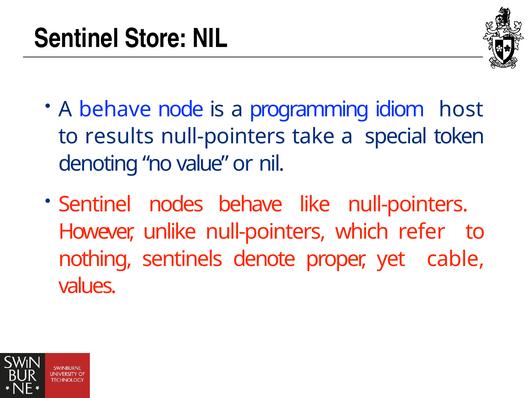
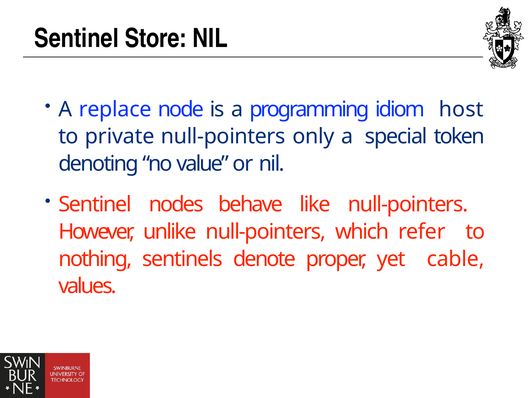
A behave: behave -> replace
results: results -> private
take: take -> only
